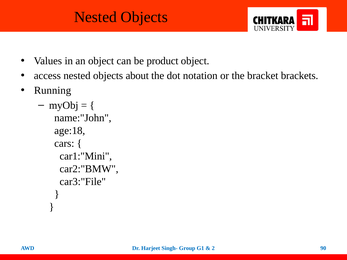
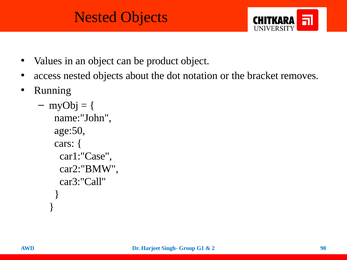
brackets: brackets -> removes
age:18: age:18 -> age:50
car1:"Mini: car1:"Mini -> car1:"Case
car3:"File: car3:"File -> car3:"Call
